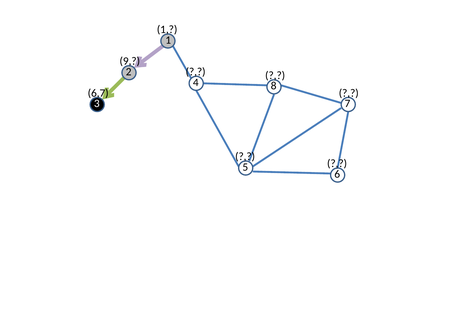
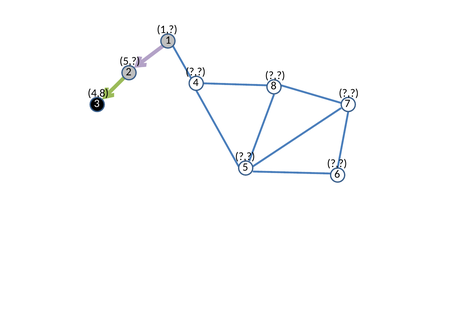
9 at (130, 61): 9 -> 5
6,7: 6,7 -> 4,8
